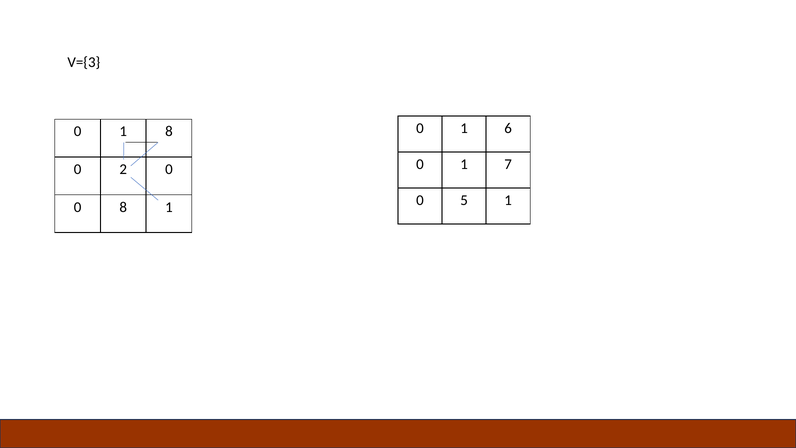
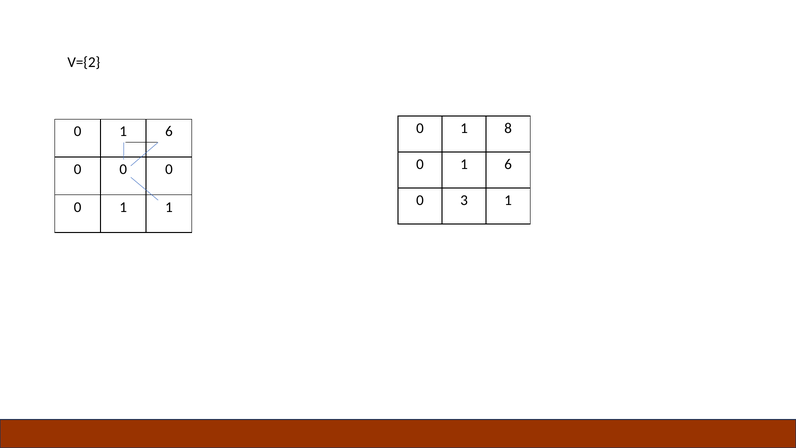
V={3: V={3 -> V={2
6: 6 -> 8
8 at (169, 131): 8 -> 6
7 at (508, 164): 7 -> 6
2 at (123, 169): 2 -> 0
5: 5 -> 3
8 at (123, 207): 8 -> 1
